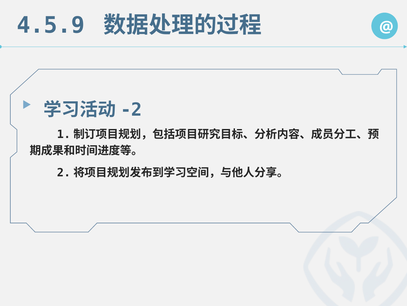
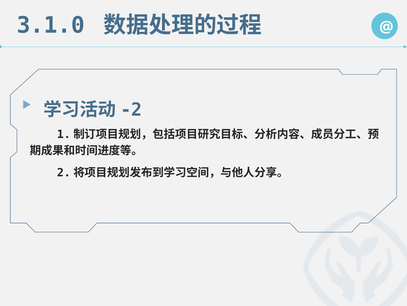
4.5.9: 4.5.9 -> 3.1.0
